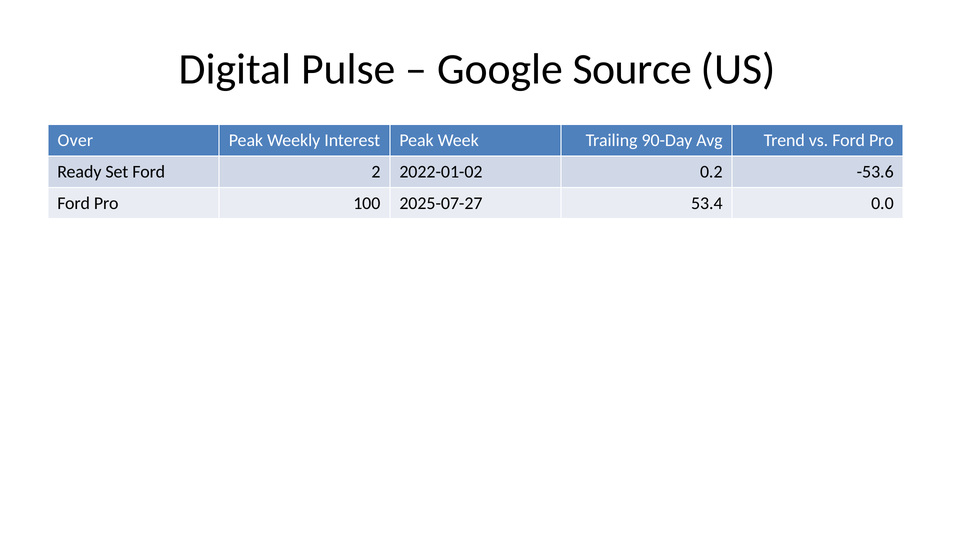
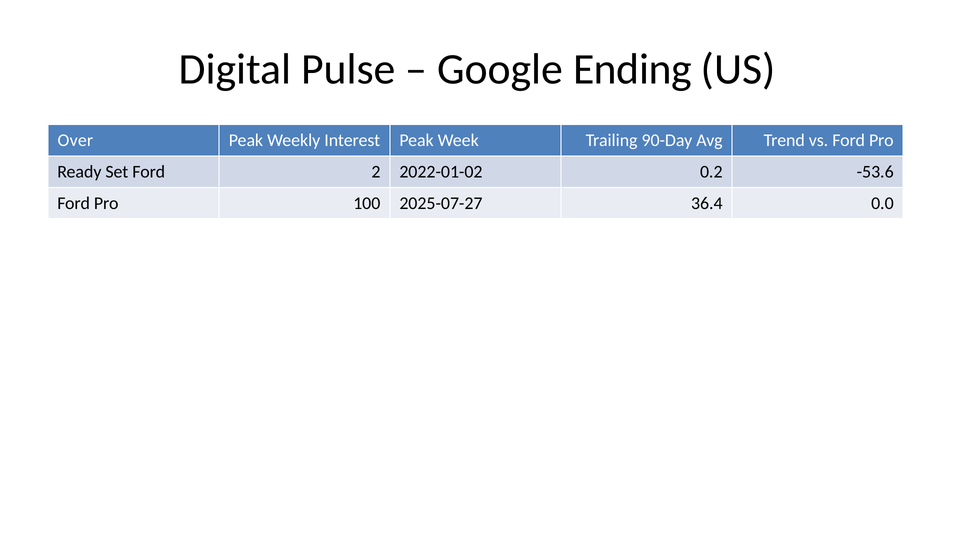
Source: Source -> Ending
53.4: 53.4 -> 36.4
